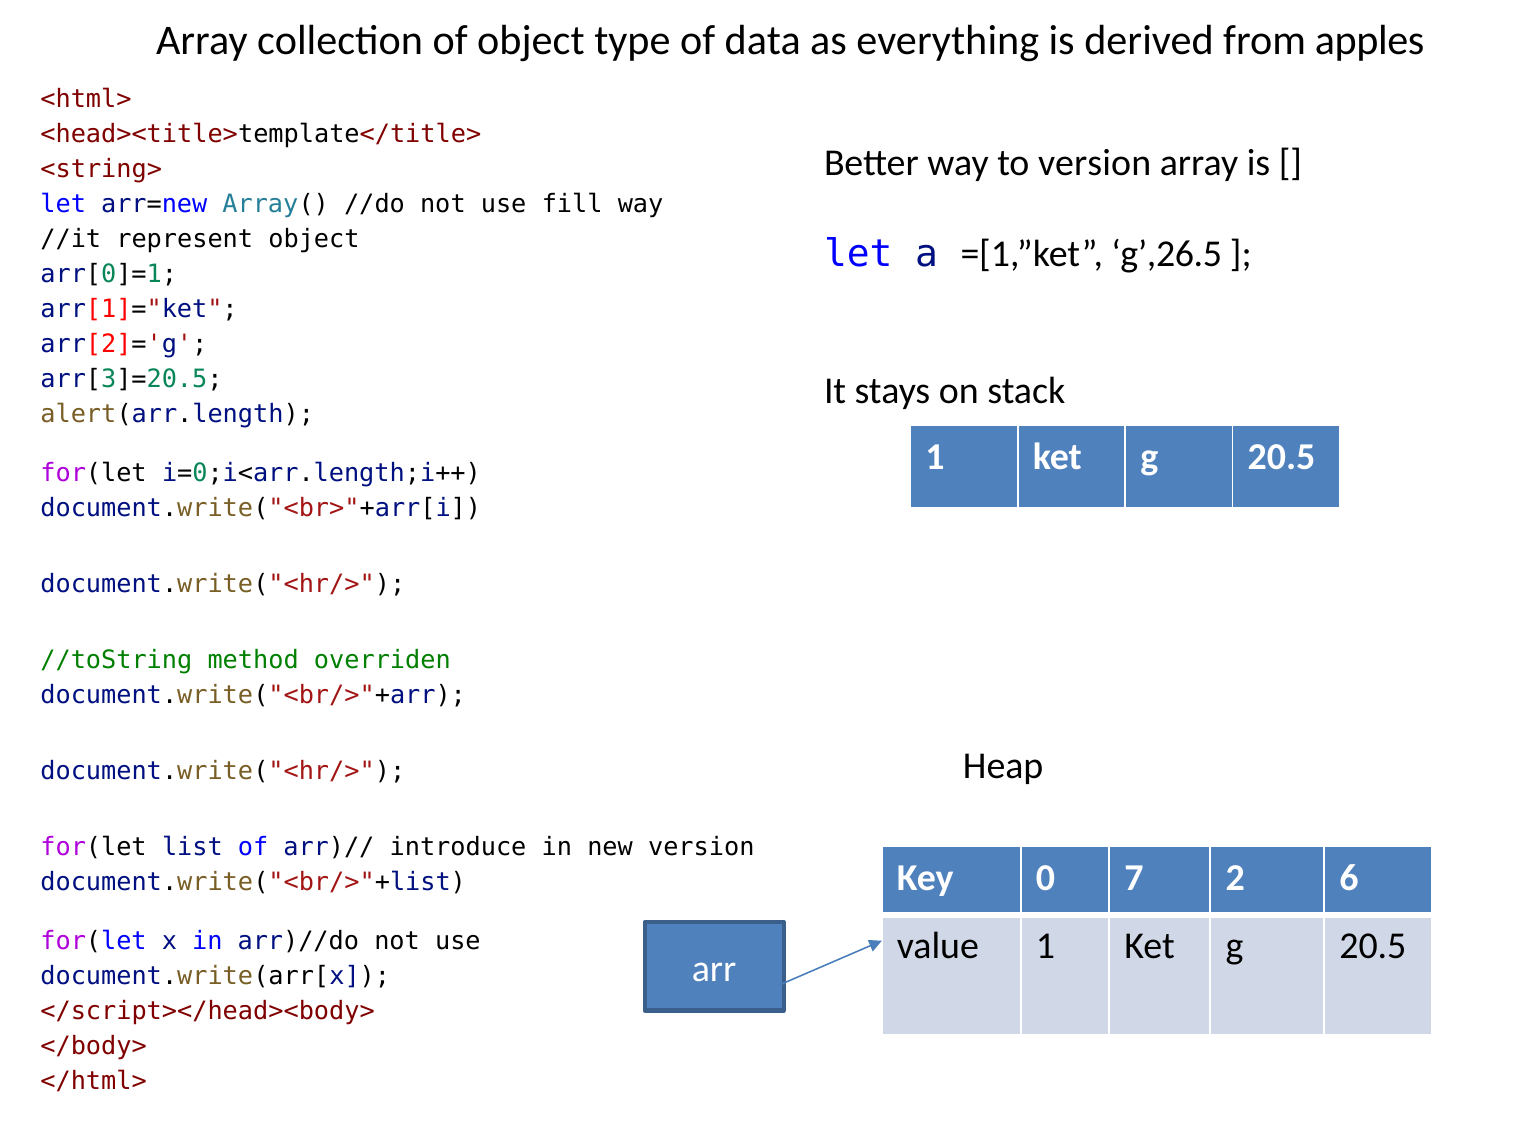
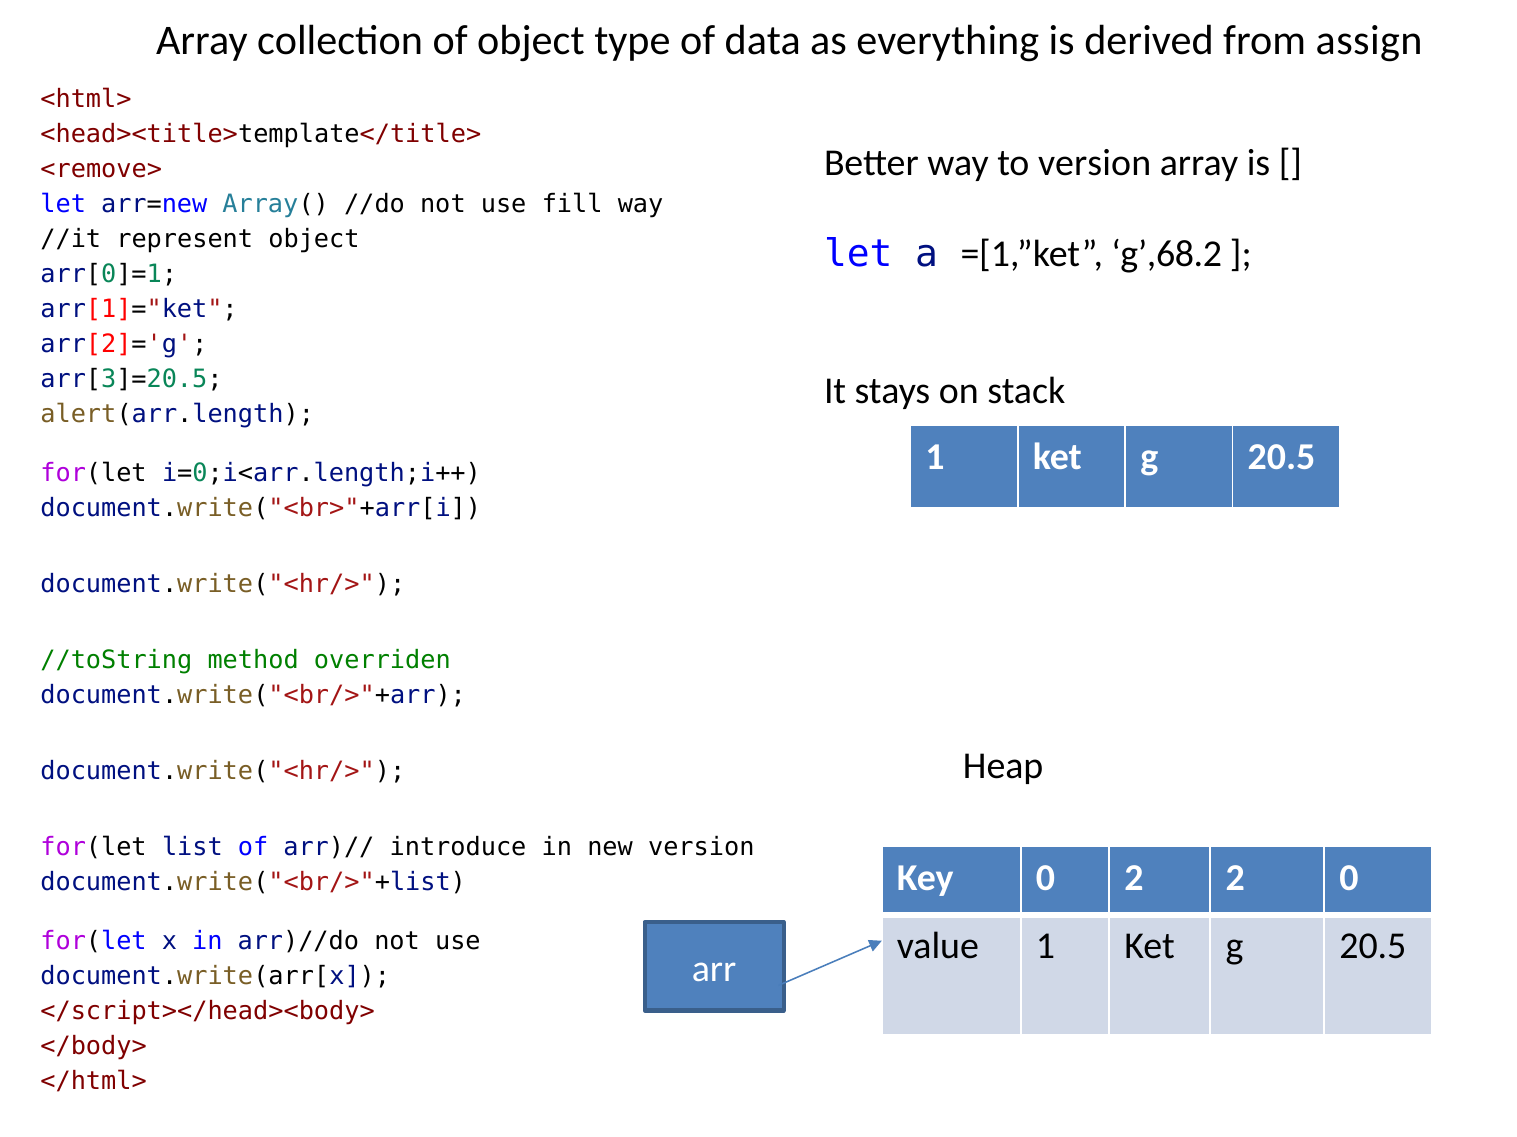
apples: apples -> assign
<string>: <string> -> <remove>
g’,26.5: g’,26.5 -> g’,68.2
0 7: 7 -> 2
2 6: 6 -> 0
